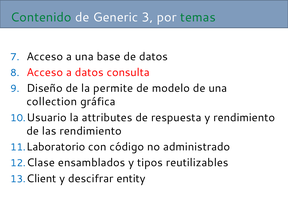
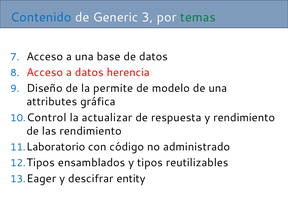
Contenido colour: green -> blue
consulta: consulta -> herencia
collection: collection -> attributes
Usuario: Usuario -> Control
attributes: attributes -> actualizar
Clase at (41, 163): Clase -> Tipos
Client: Client -> Eager
